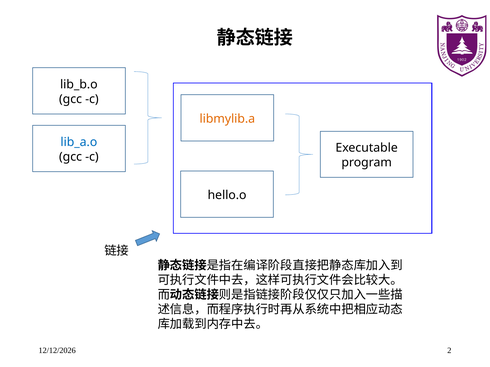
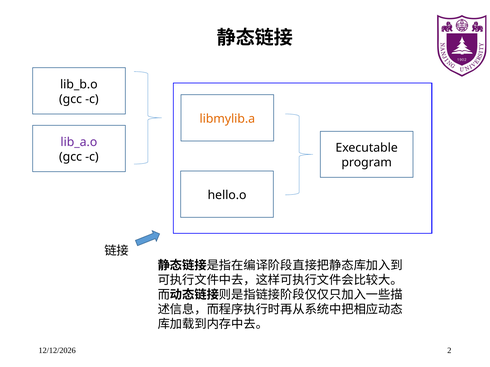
lib_a.o colour: blue -> purple
